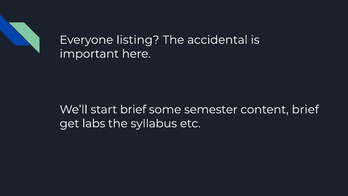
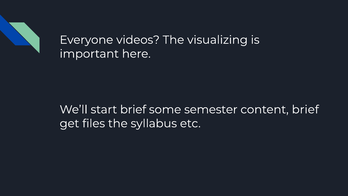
listing: listing -> videos
accidental: accidental -> visualizing
labs: labs -> files
